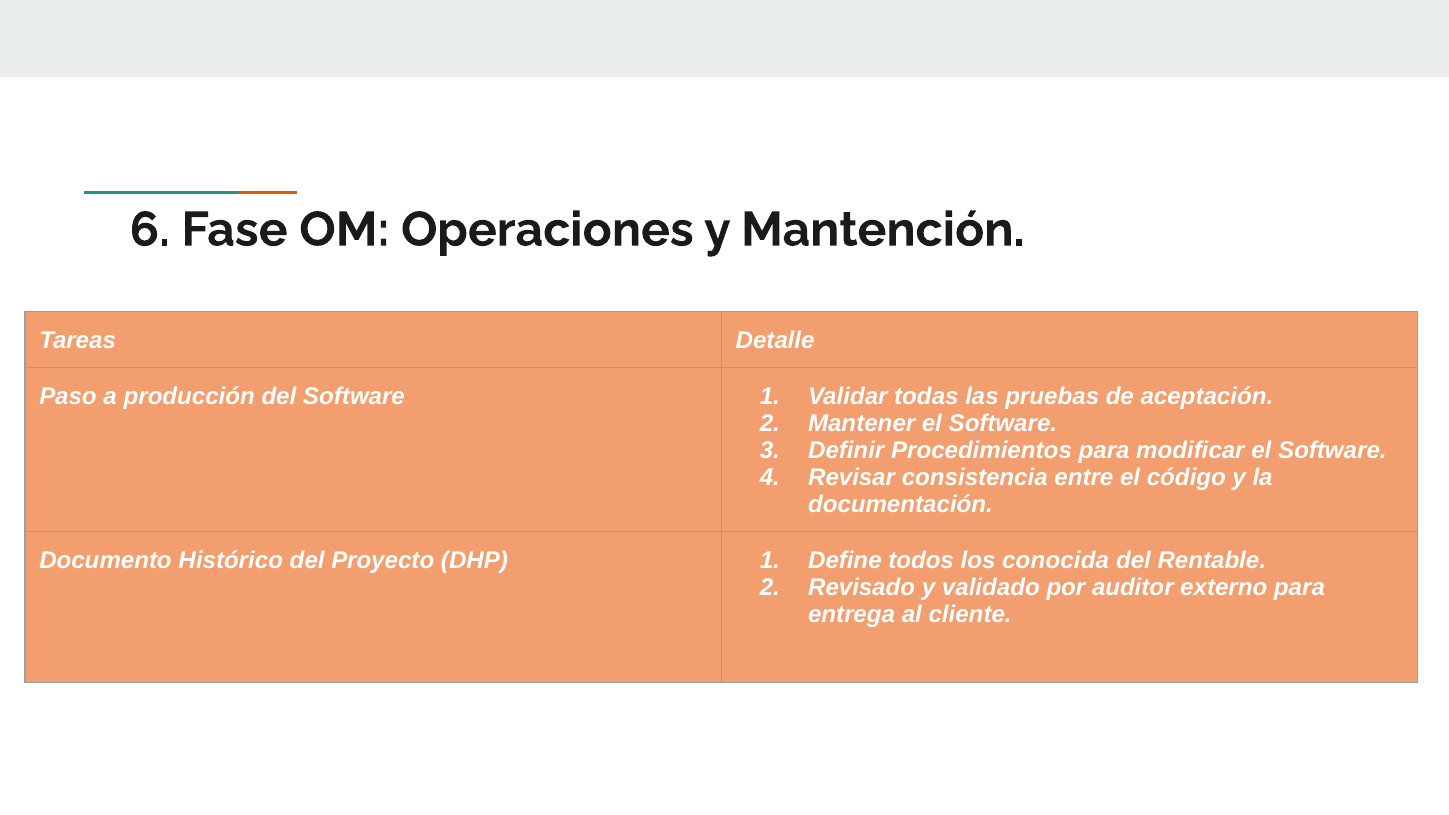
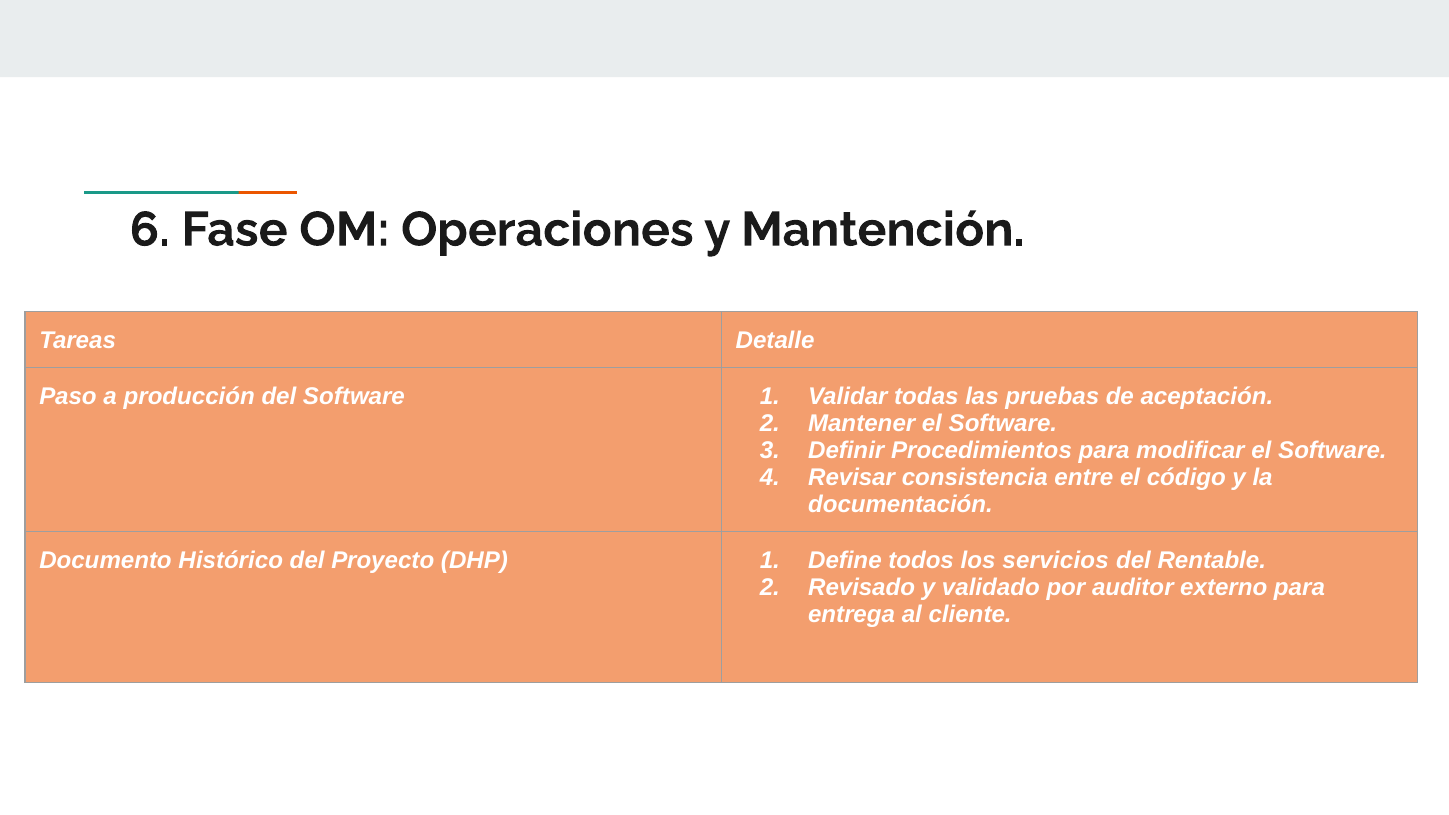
conocida: conocida -> servicios
